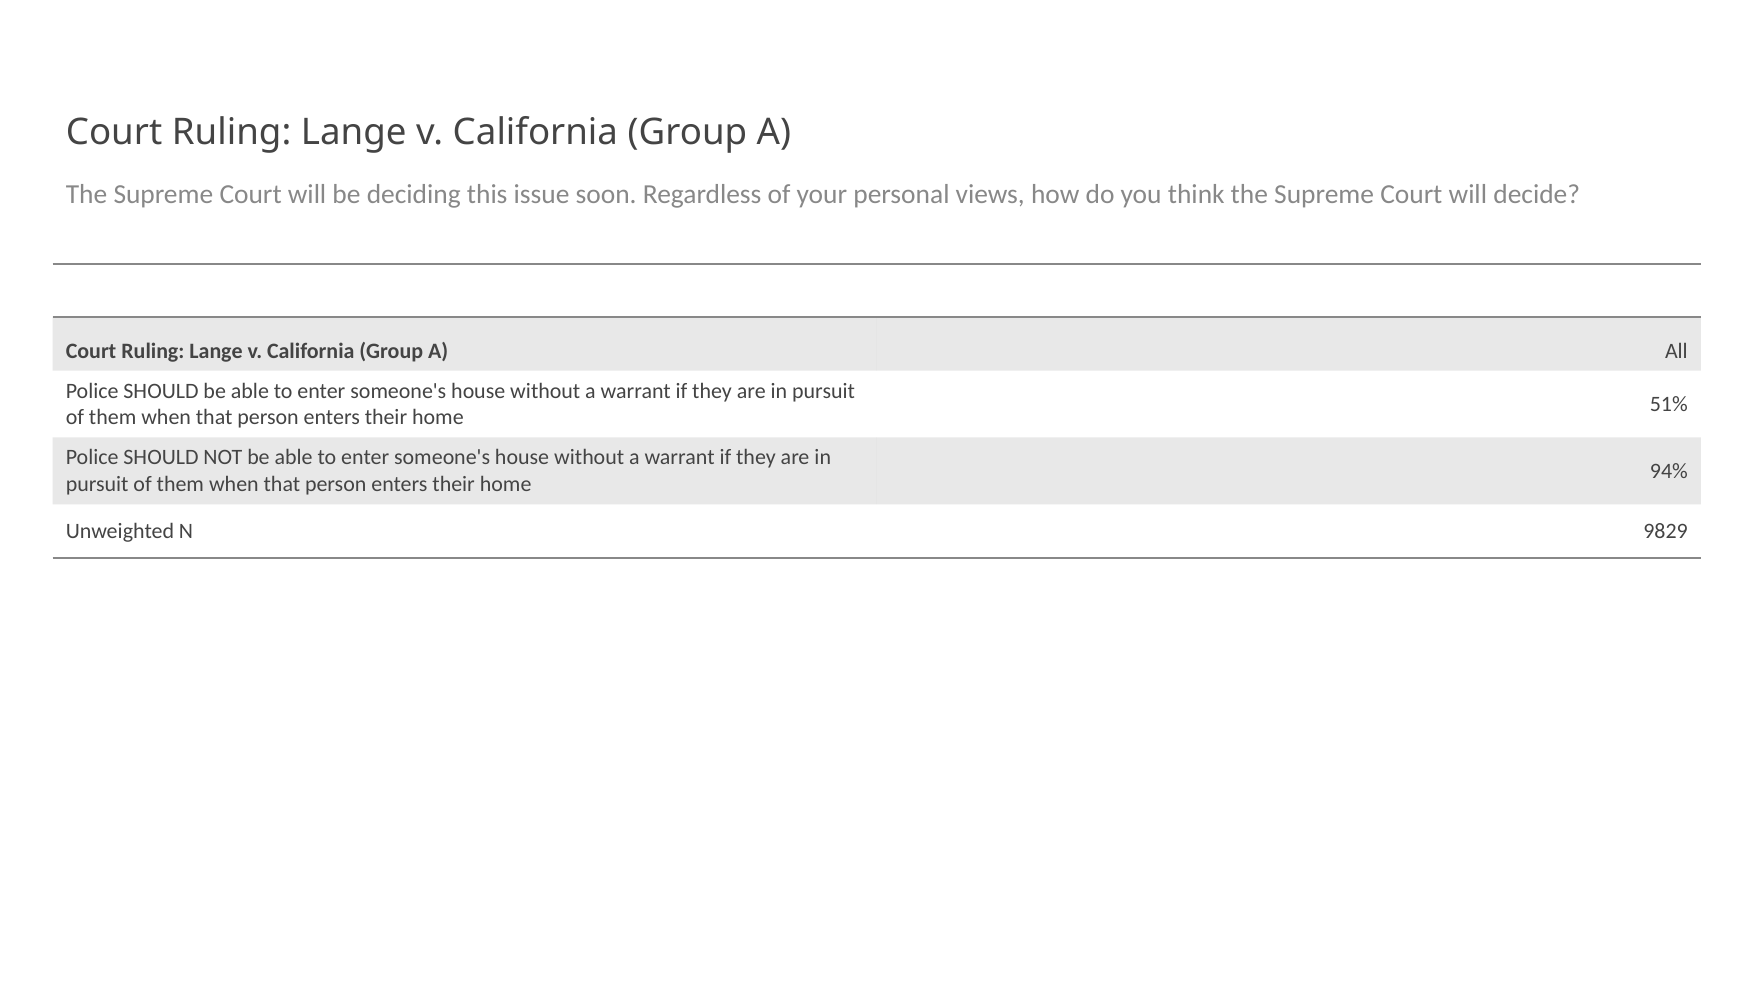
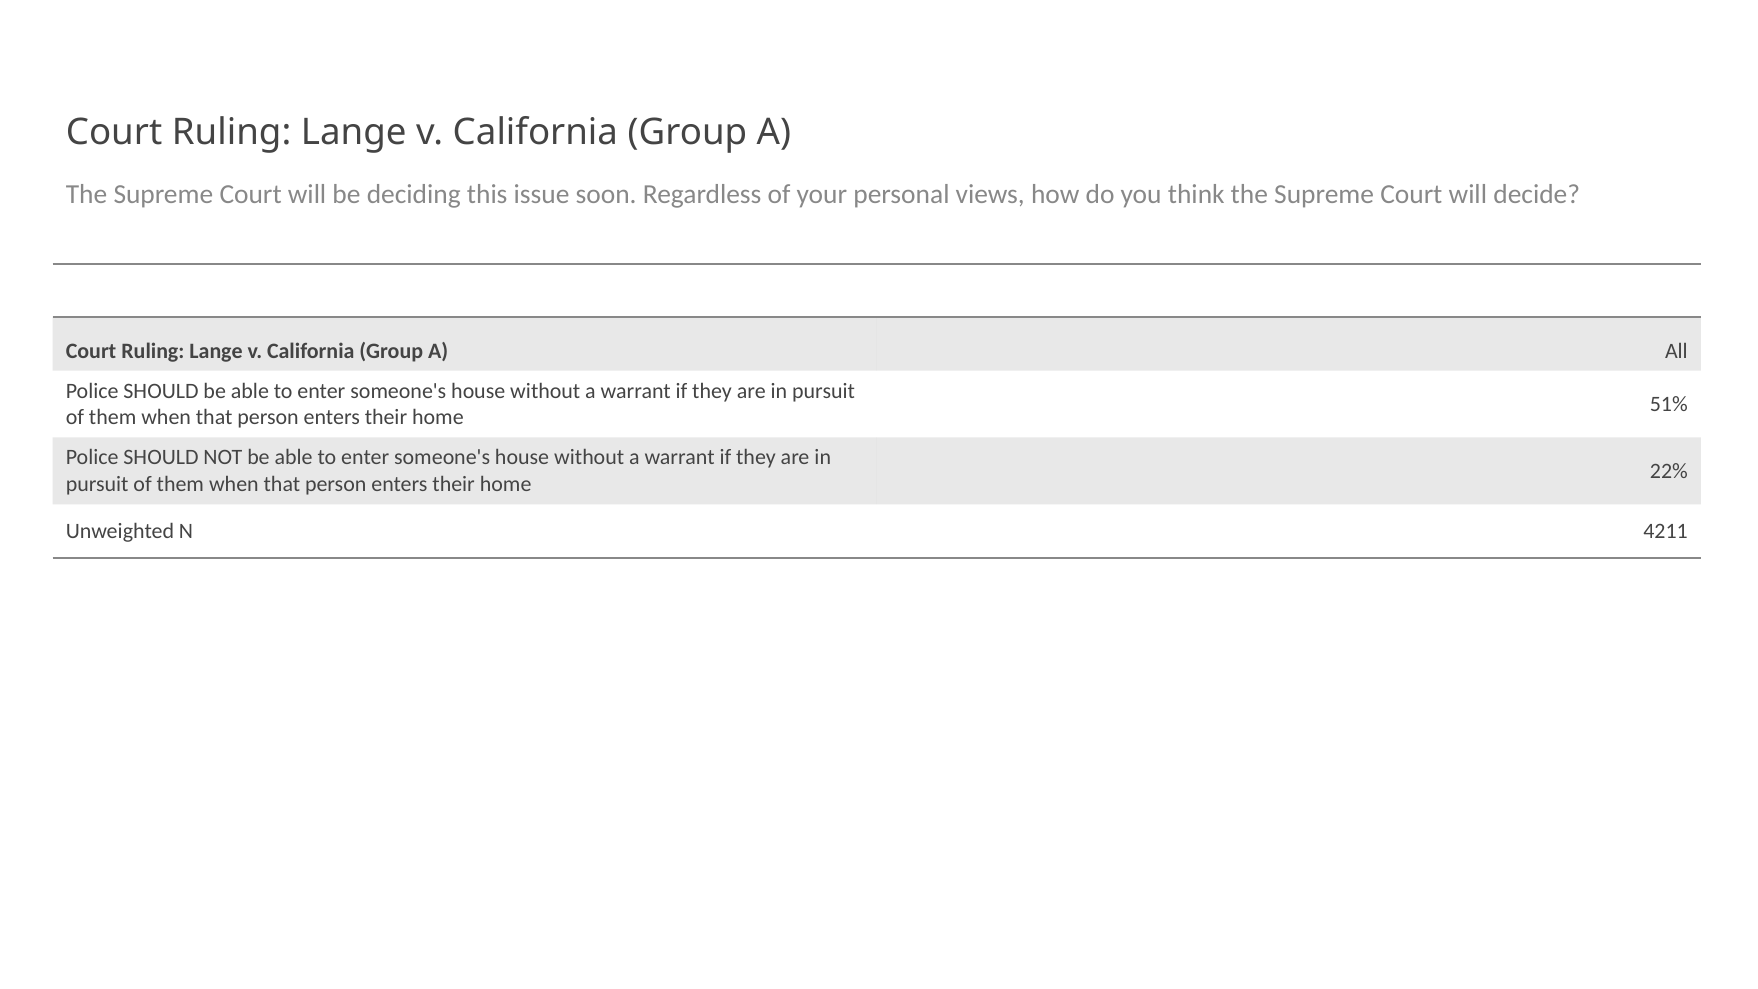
94%: 94% -> 22%
9829: 9829 -> 4211
